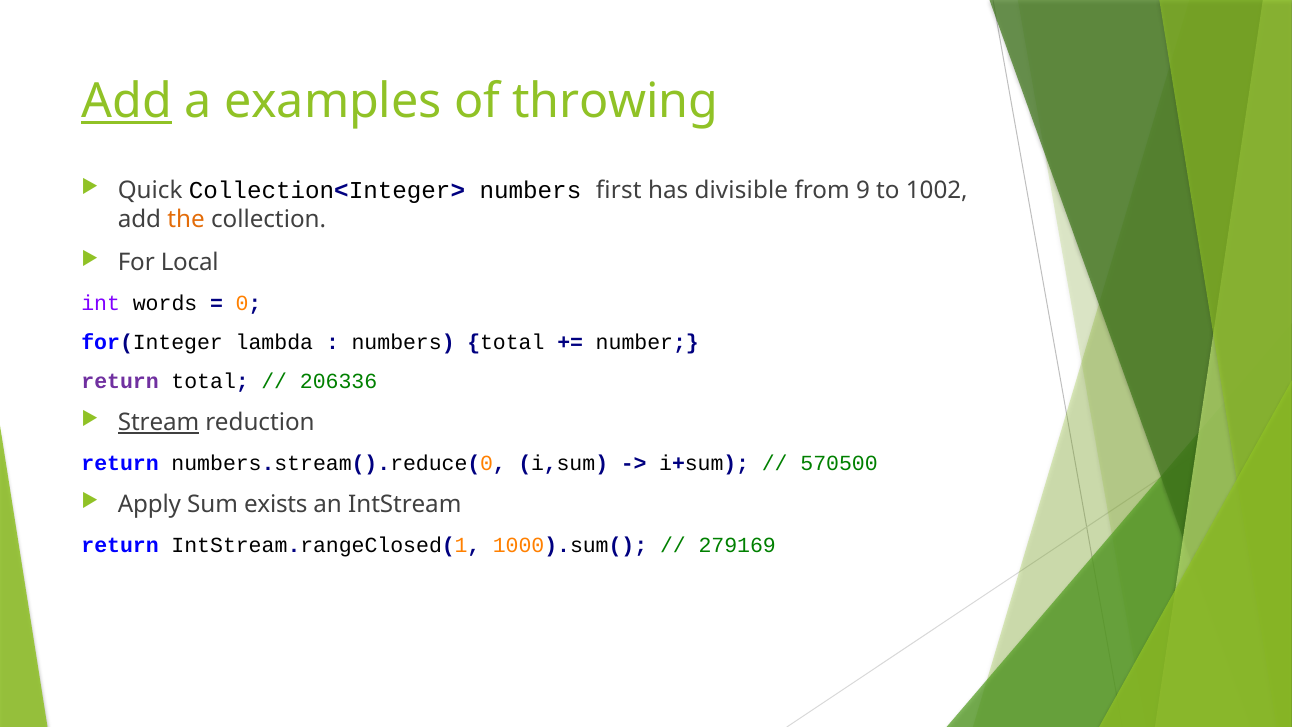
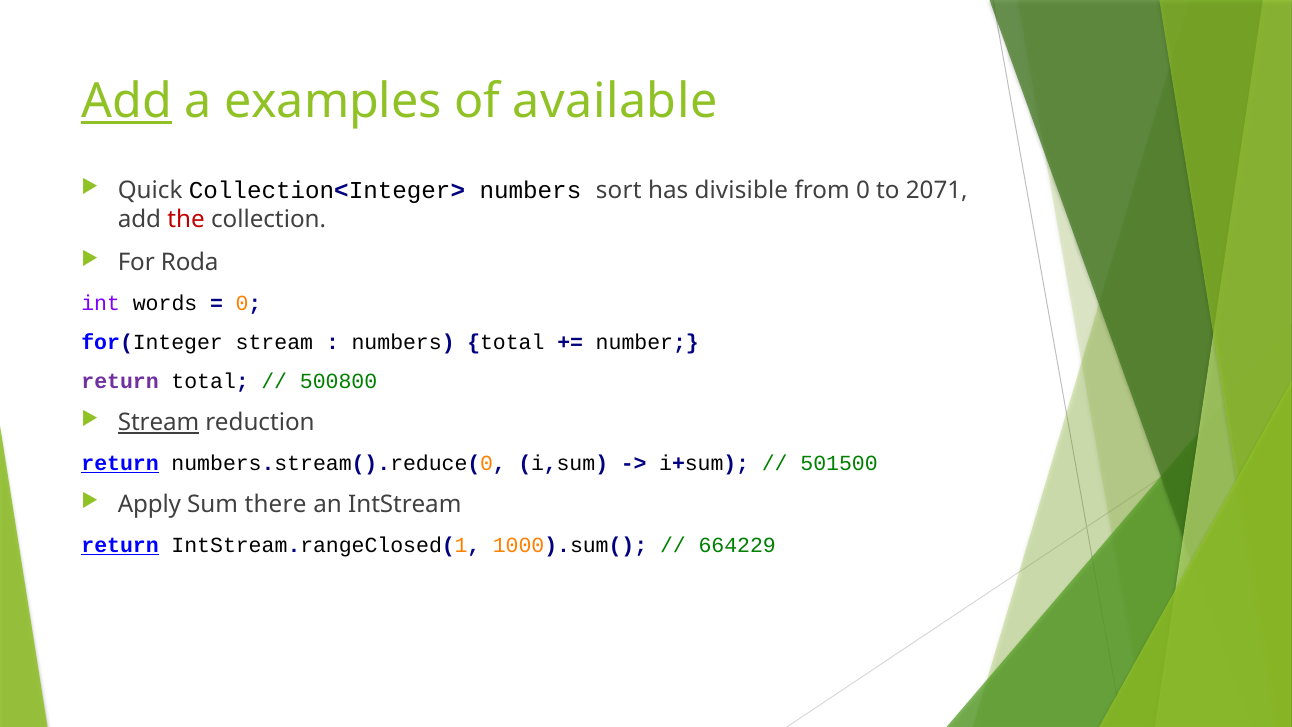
throwing: throwing -> available
first: first -> sort
from 9: 9 -> 0
1002: 1002 -> 2071
the colour: orange -> red
Local: Local -> Roda
for(Integer lambda: lambda -> stream
206336: 206336 -> 500800
return at (120, 463) underline: none -> present
570500: 570500 -> 501500
exists: exists -> there
return at (120, 545) underline: none -> present
279169: 279169 -> 664229
